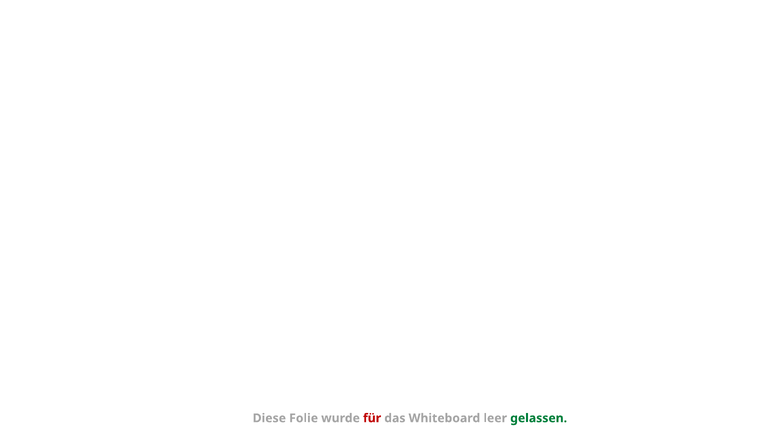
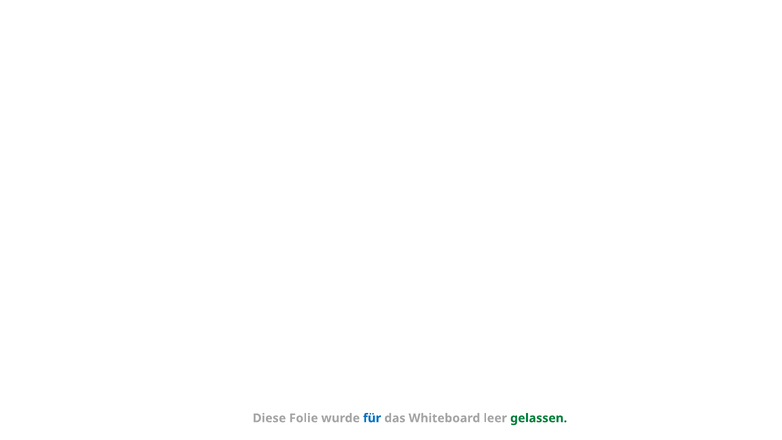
für colour: red -> blue
